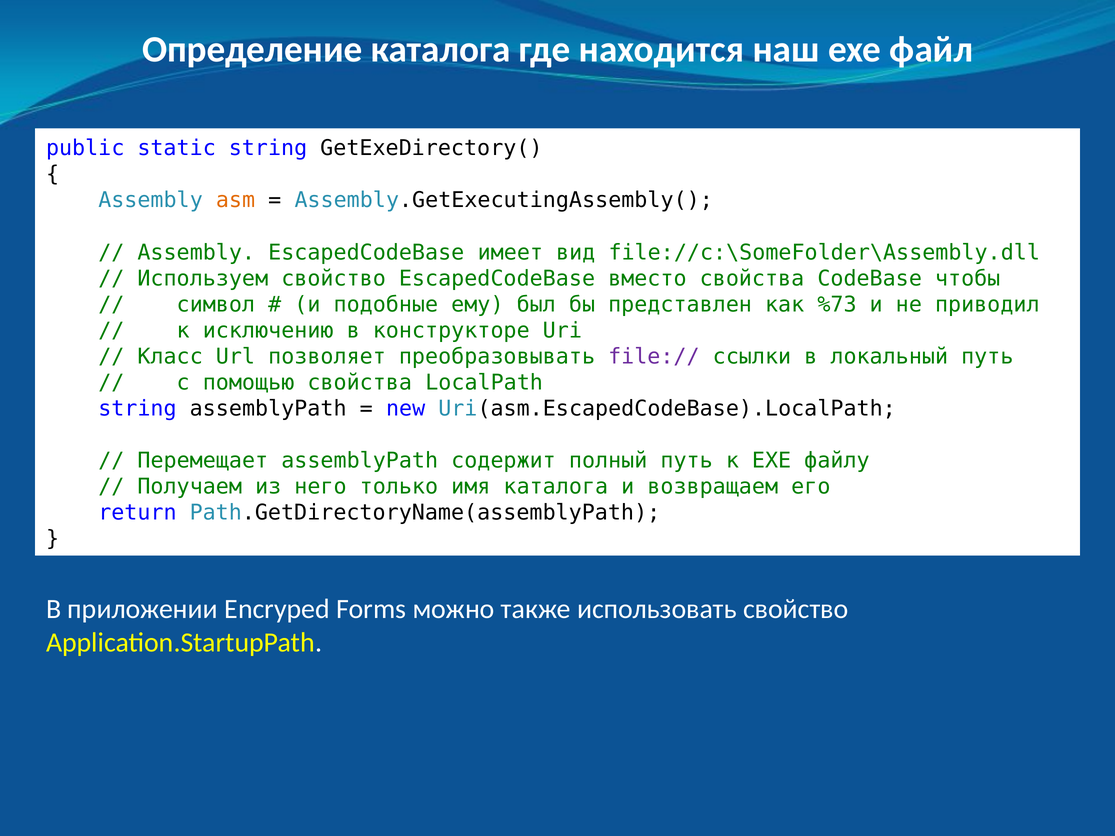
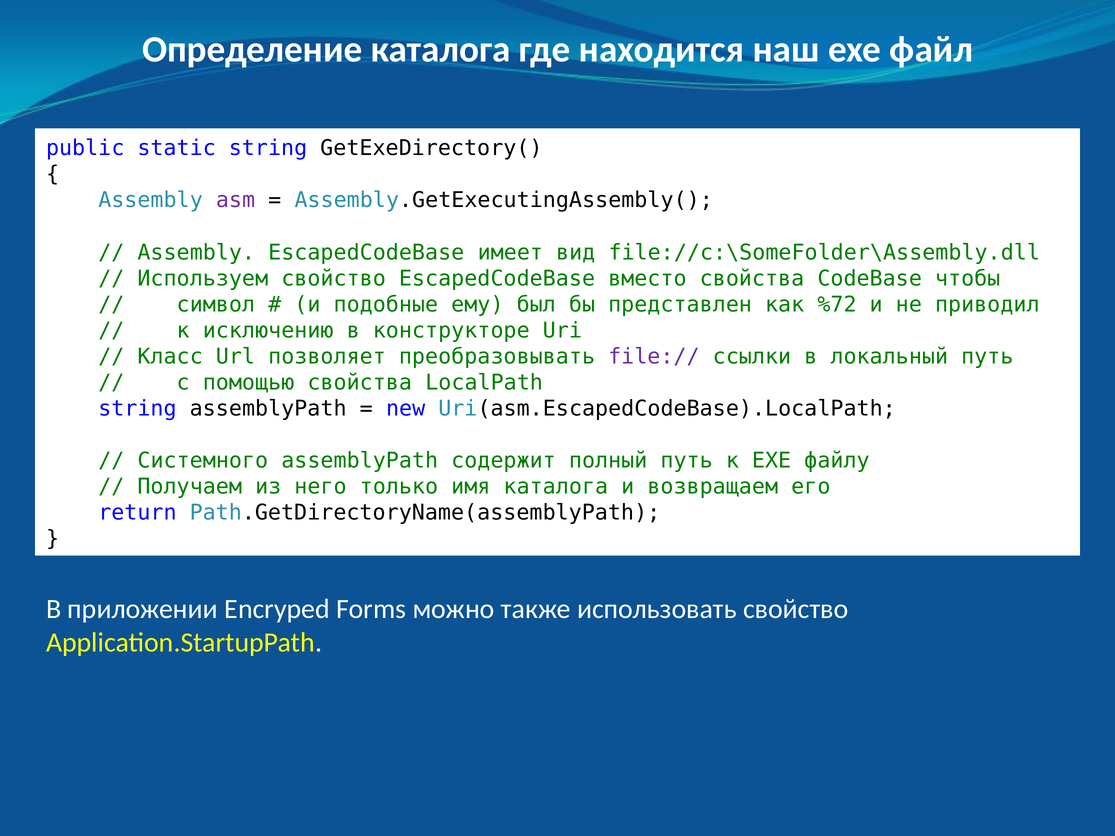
asm colour: orange -> purple
%73: %73 -> %72
Перемещает: Перемещает -> Системного
